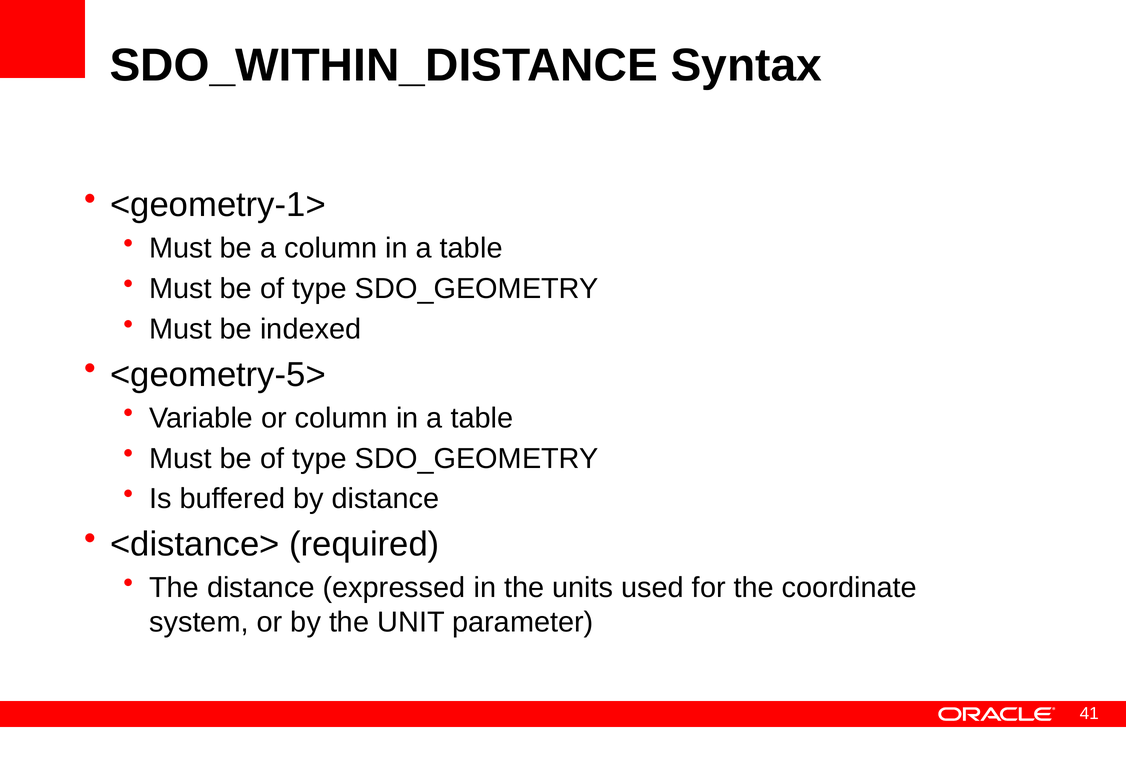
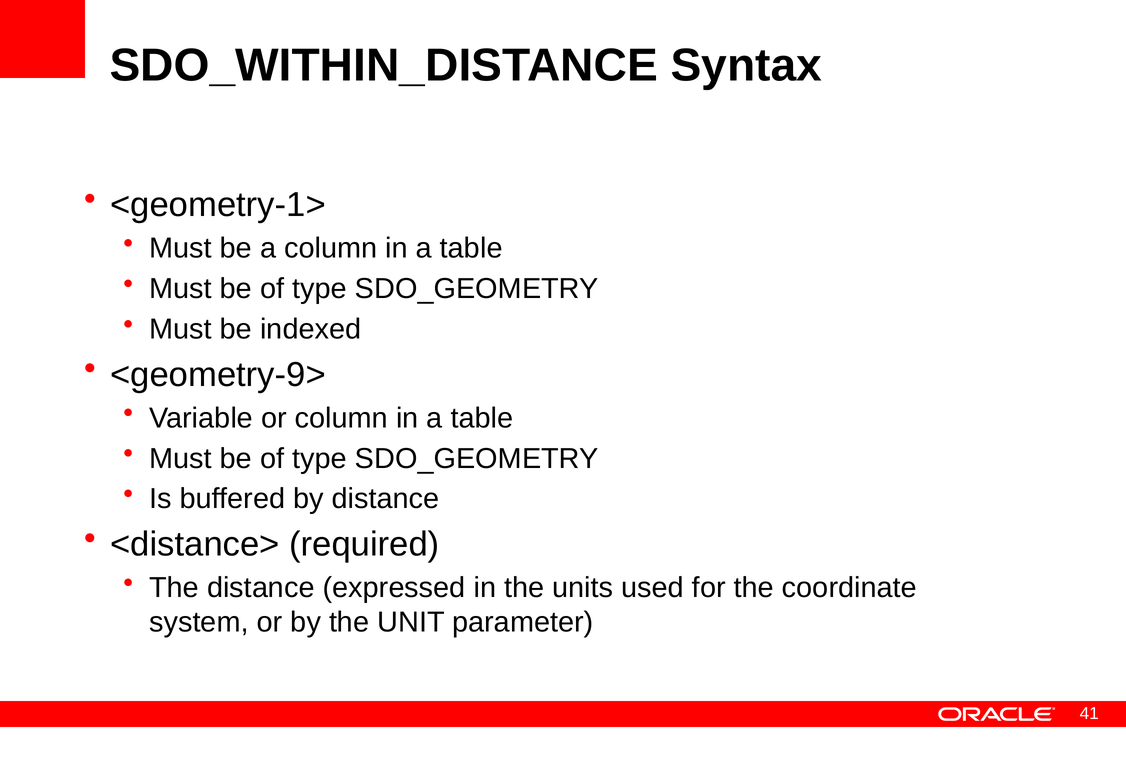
<geometry-5>: <geometry-5> -> <geometry-9>
